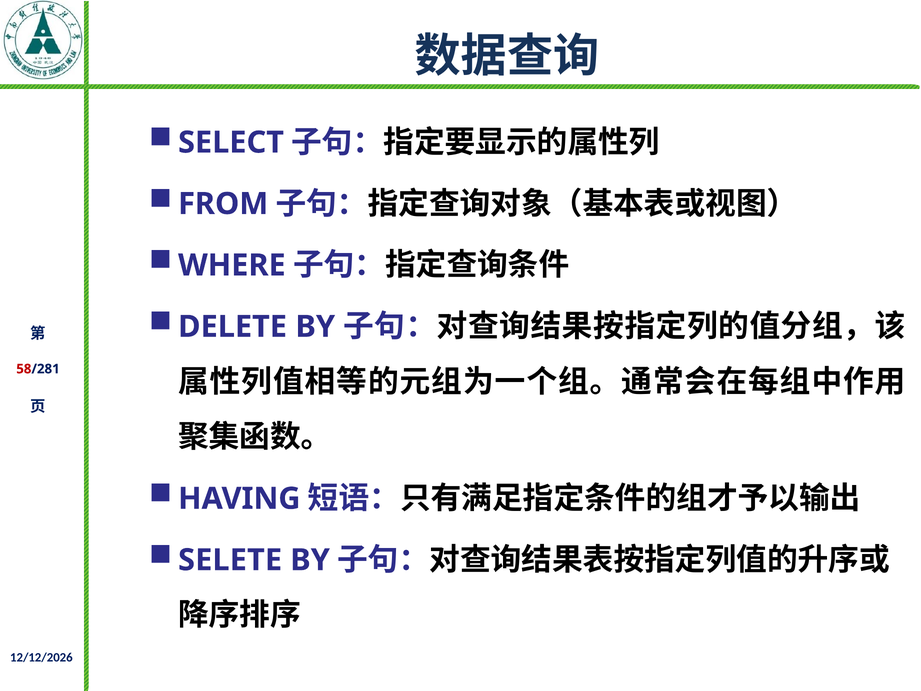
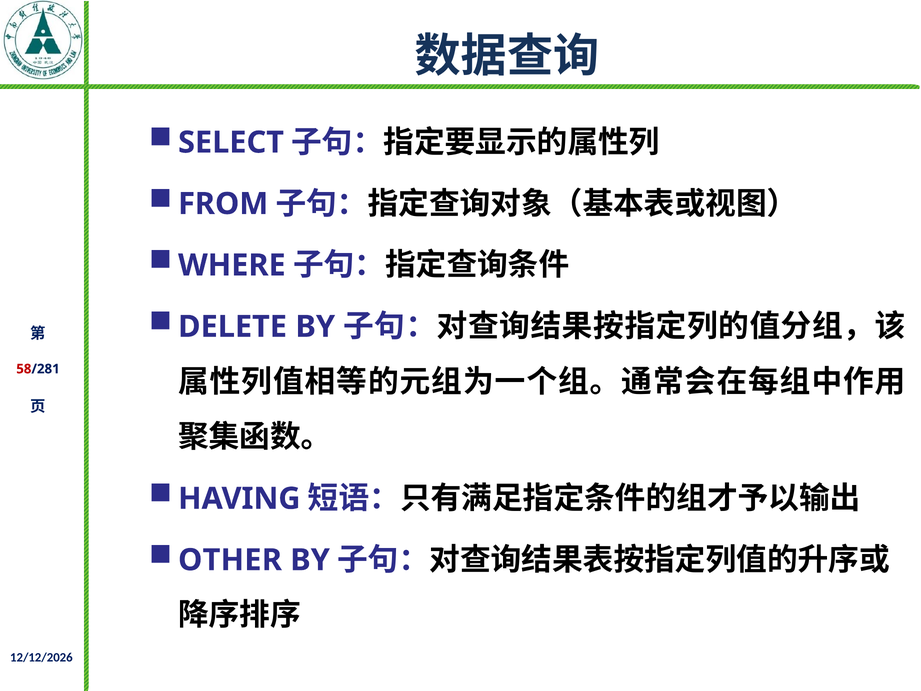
SELETE: SELETE -> OTHER
